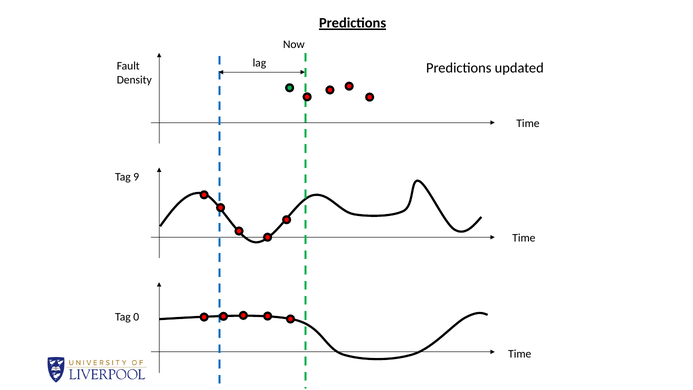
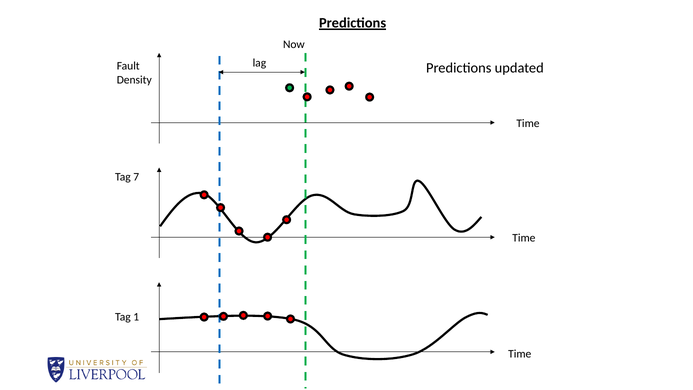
9: 9 -> 7
0: 0 -> 1
